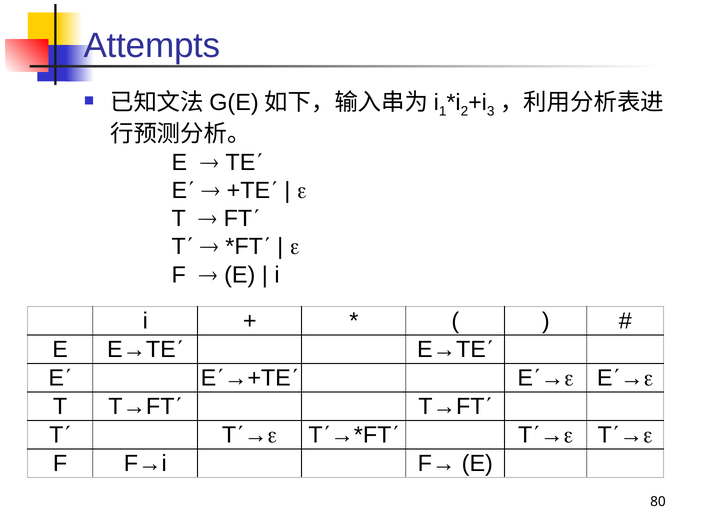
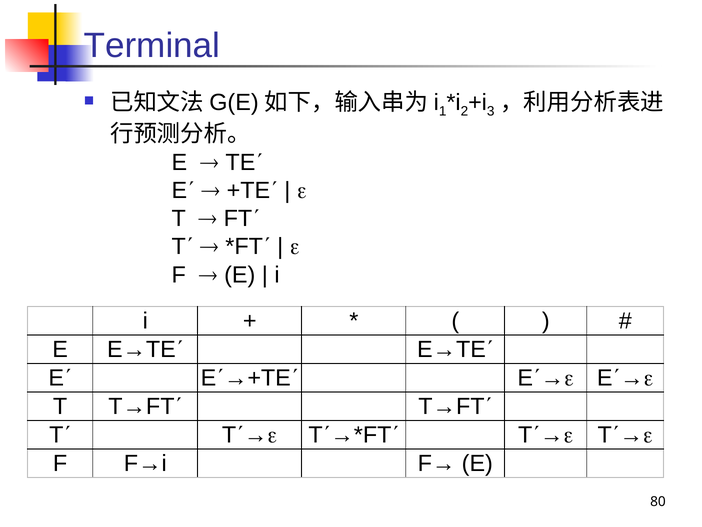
Attempts: Attempts -> Terminal
